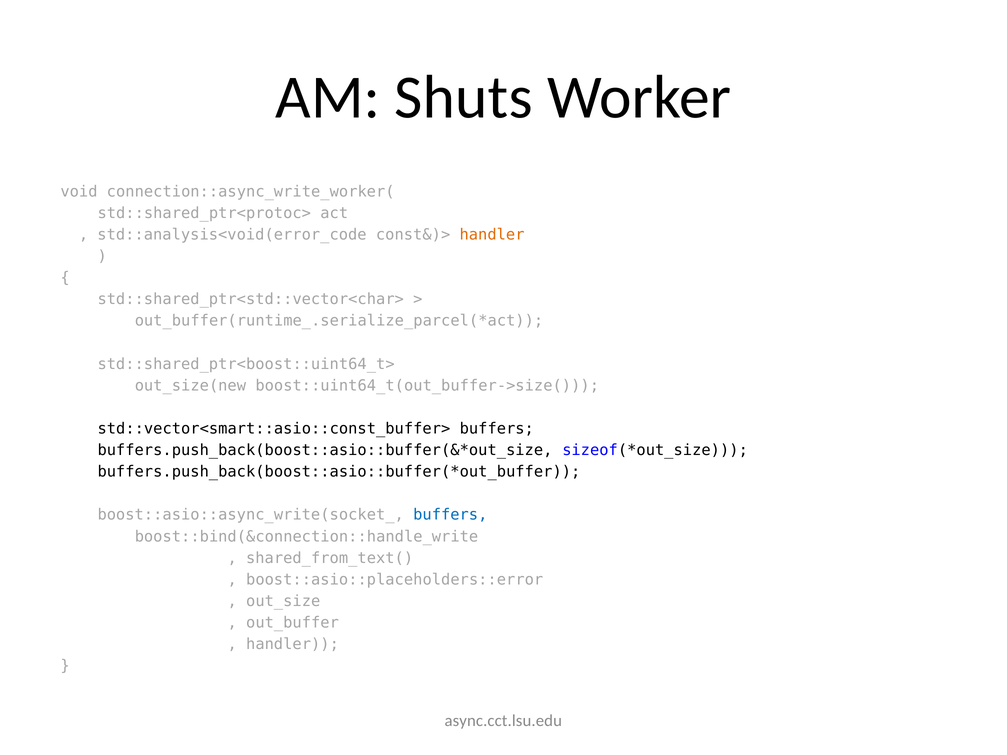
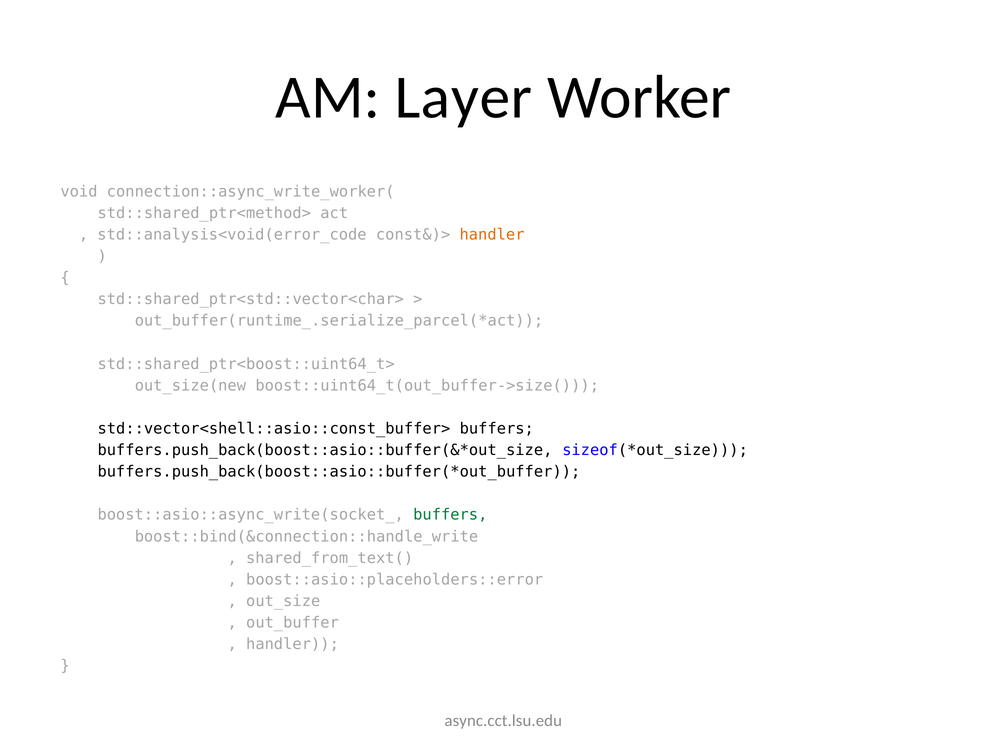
Shuts: Shuts -> Layer
std::shared_ptr<protoc>: std::shared_ptr<protoc> -> std::shared_ptr<method>
std::vector<smart::asio::const_buffer>: std::vector<smart::asio::const_buffer> -> std::vector<shell::asio::const_buffer>
buffers at (450, 515) colour: blue -> green
